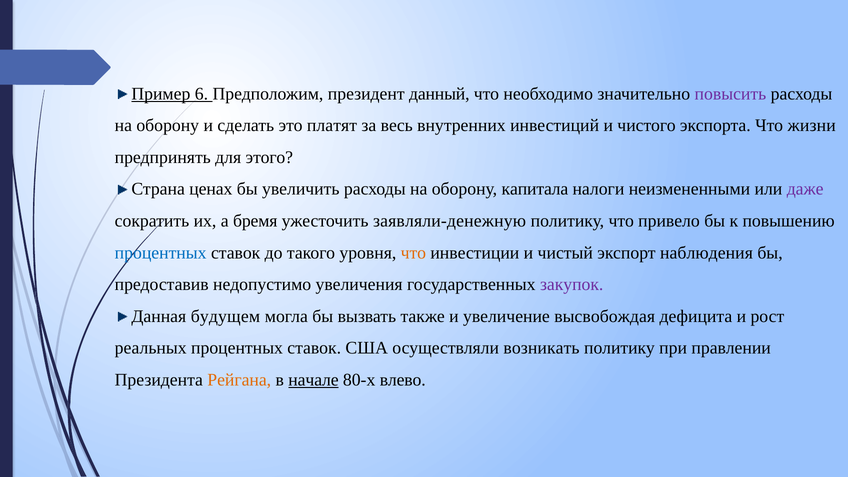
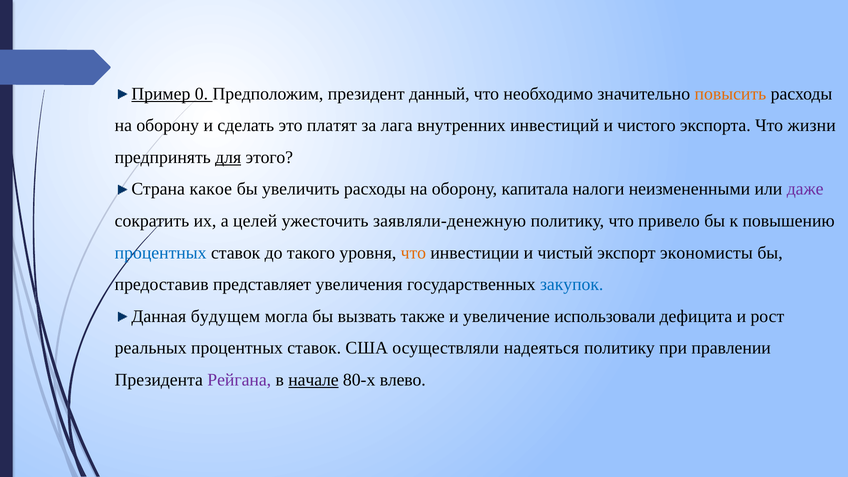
6: 6 -> 0
повысить colour: purple -> orange
весь: весь -> лага
для underline: none -> present
ценах: ценах -> какое
бремя: бремя -> целей
наблюдения: наблюдения -> экономисты
недопустимо: недопустимо -> представляет
закупок colour: purple -> blue
высвобождая: высвобождая -> использовали
возникать: возникать -> надеяться
Рейгана colour: orange -> purple
